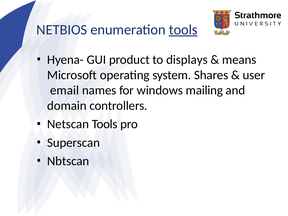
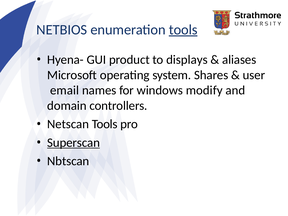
means: means -> aliases
mailing: mailing -> modify
Superscan underline: none -> present
